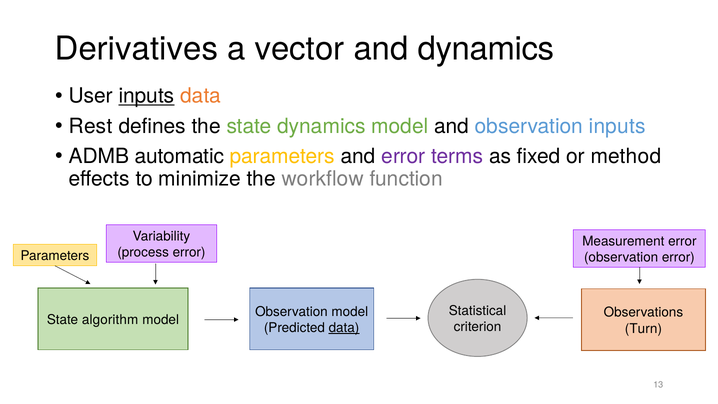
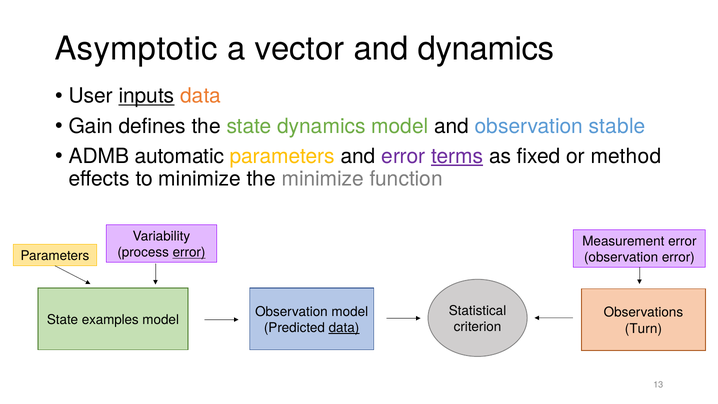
Derivatives: Derivatives -> Asymptotic
Rest: Rest -> Gain
observation inputs: inputs -> stable
terms underline: none -> present
the workflow: workflow -> minimize
error at (189, 252) underline: none -> present
algorithm: algorithm -> examples
